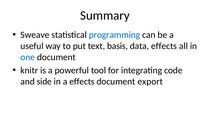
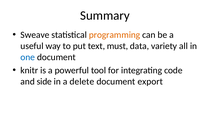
programming colour: blue -> orange
basis: basis -> must
data effects: effects -> variety
a effects: effects -> delete
